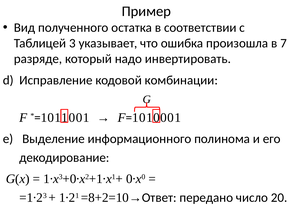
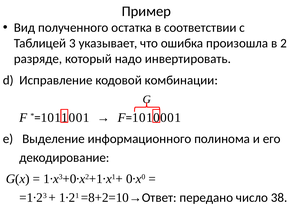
7: 7 -> 2
20: 20 -> 38
